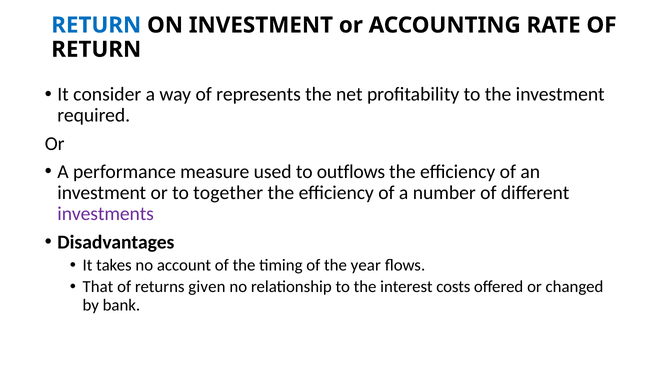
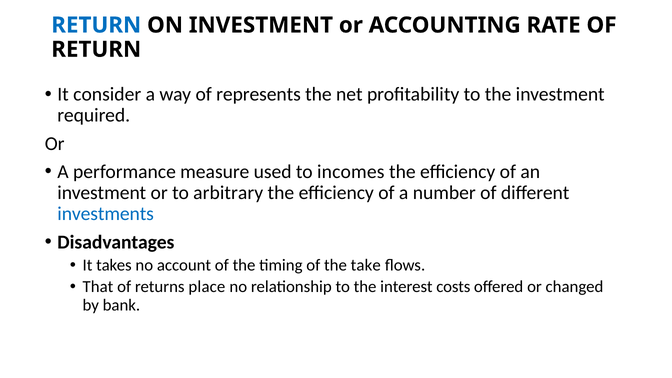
outflows: outflows -> incomes
together: together -> arbitrary
investments colour: purple -> blue
year: year -> take
given: given -> place
